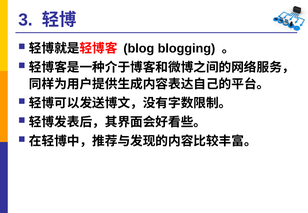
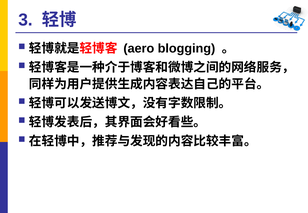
blog: blog -> aero
